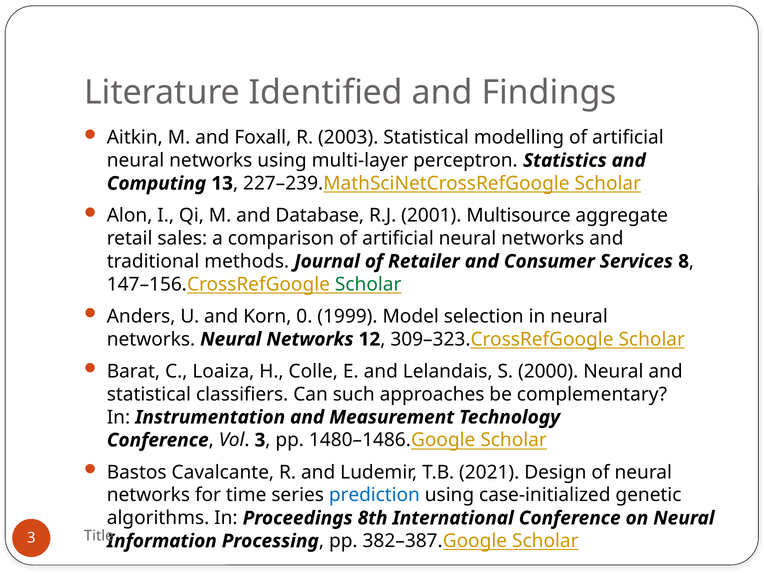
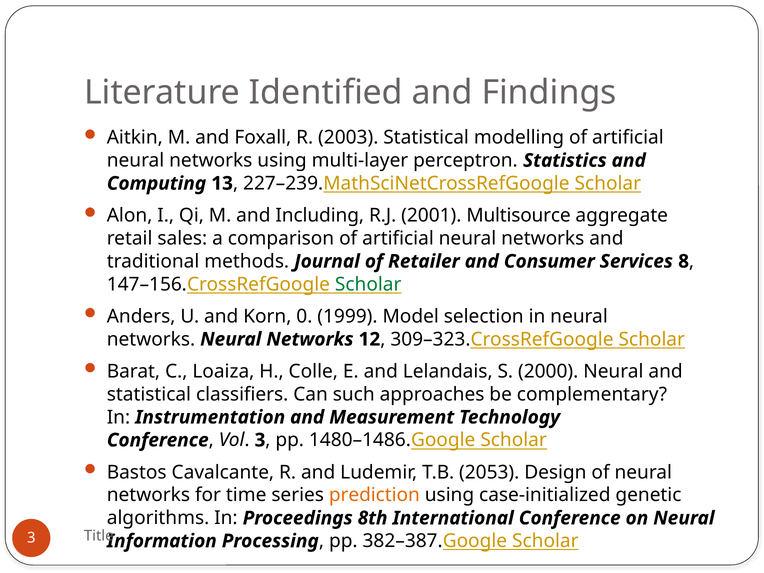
Database: Database -> Including
2021: 2021 -> 2053
prediction colour: blue -> orange
